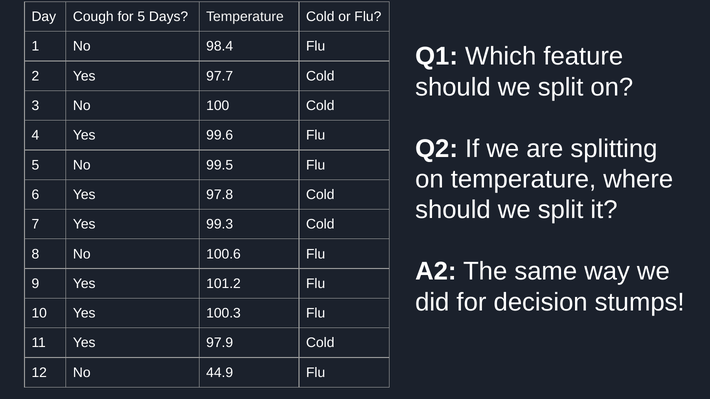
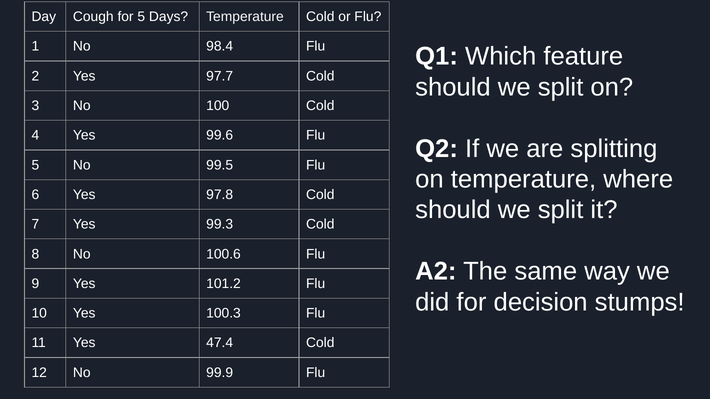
97.9: 97.9 -> 47.4
44.9: 44.9 -> 99.9
